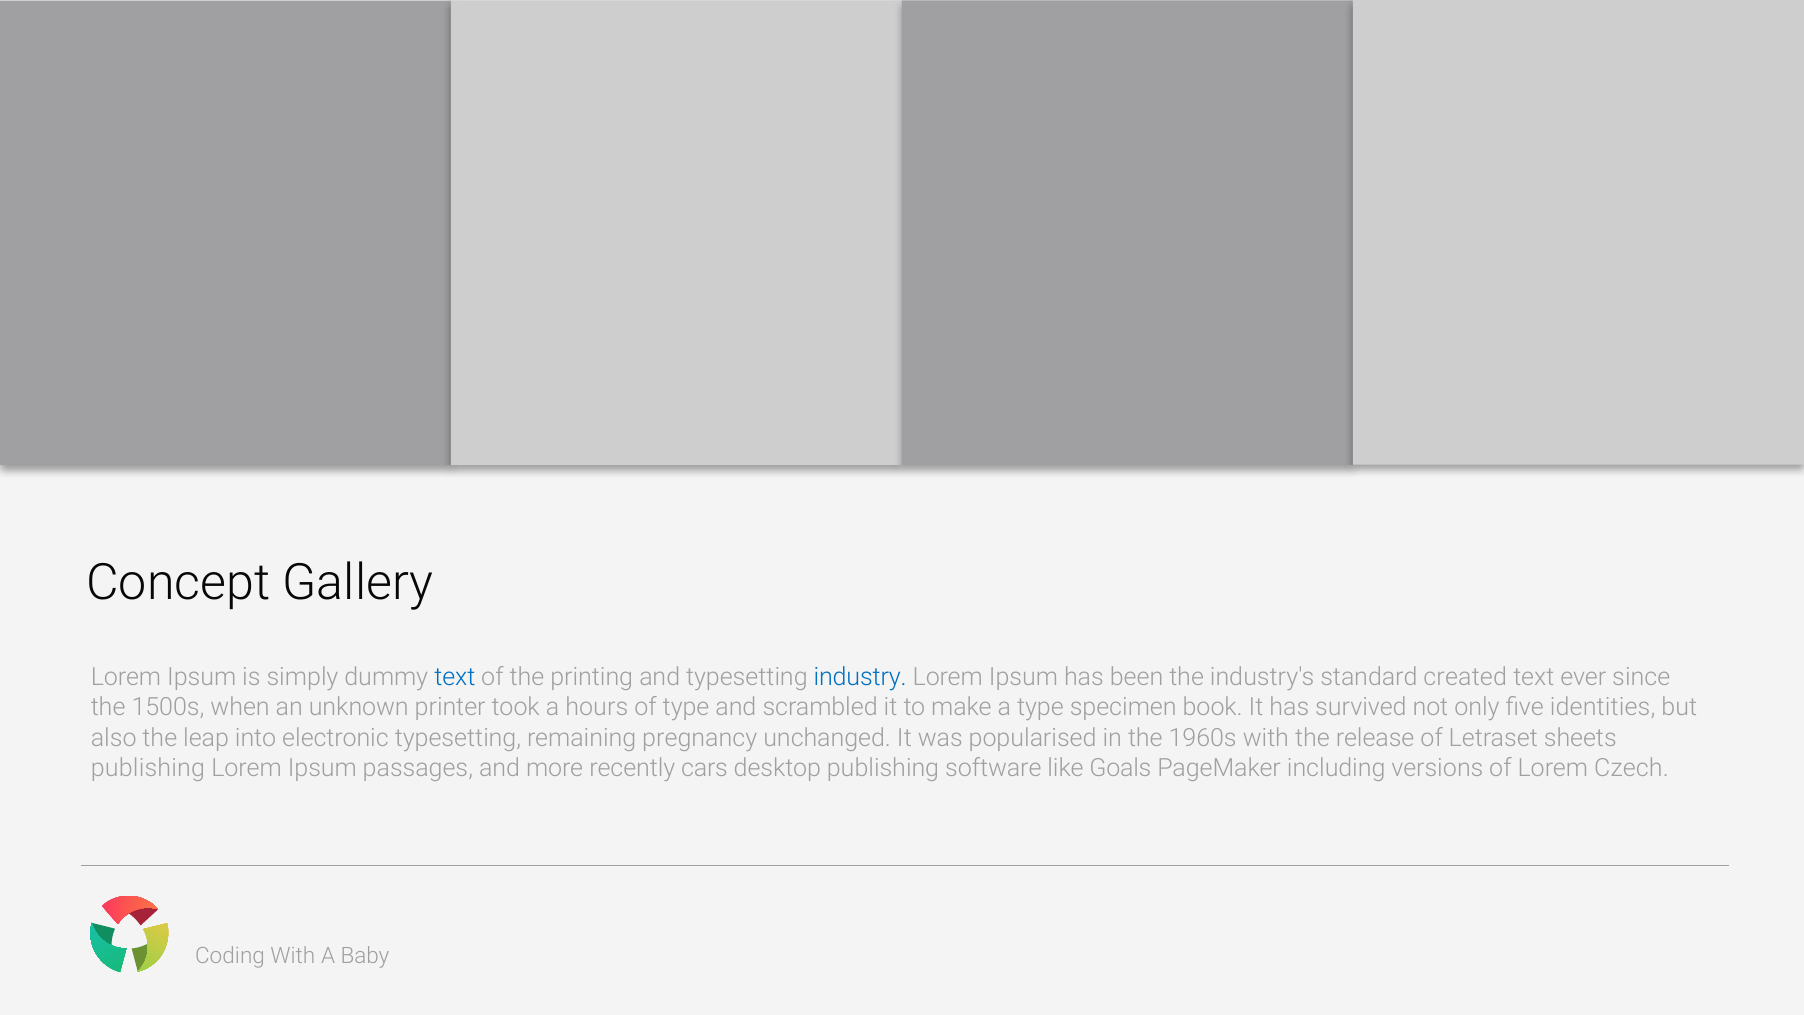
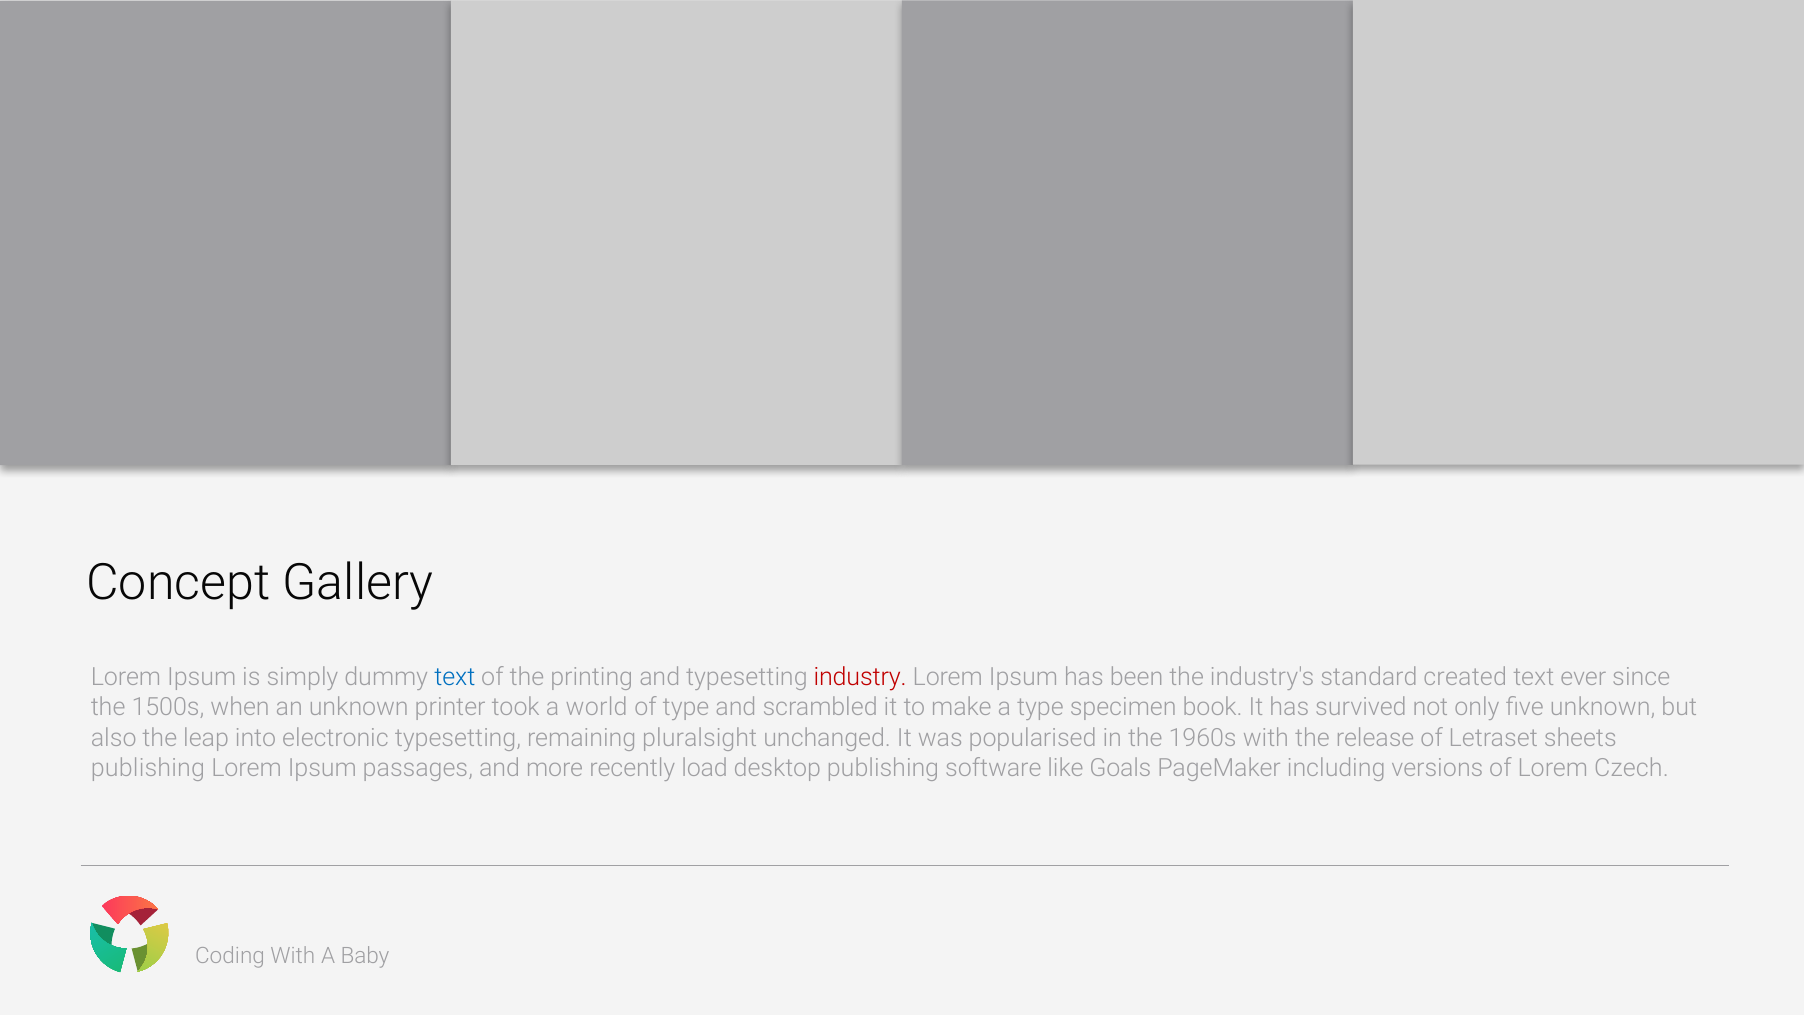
industry colour: blue -> red
hours: hours -> world
five identities: identities -> unknown
pregnancy: pregnancy -> pluralsight
cars: cars -> load
